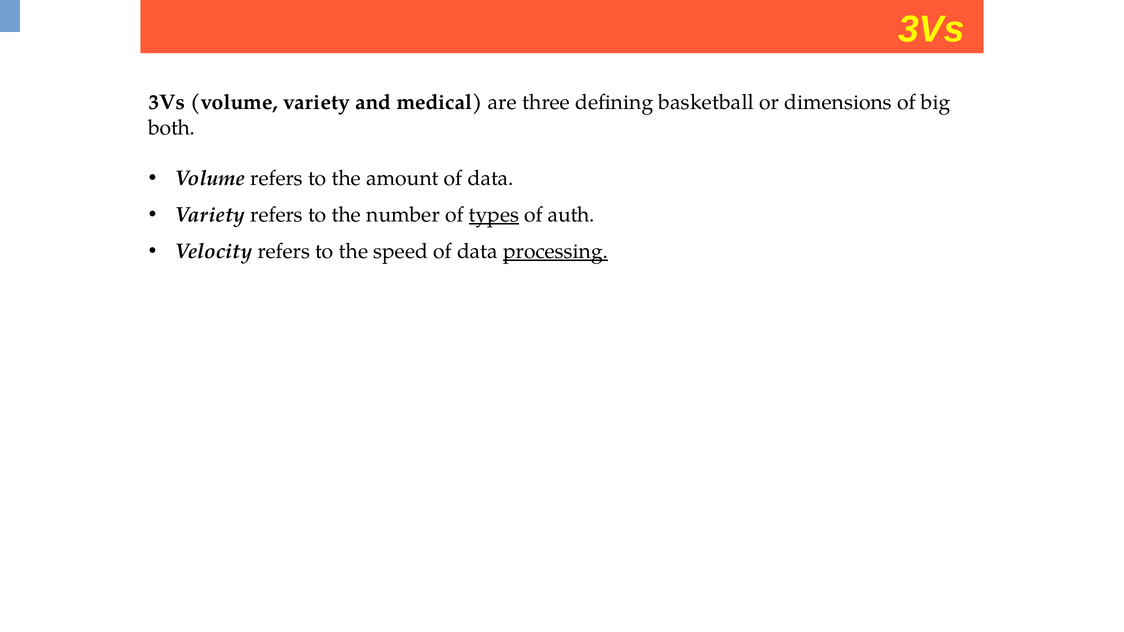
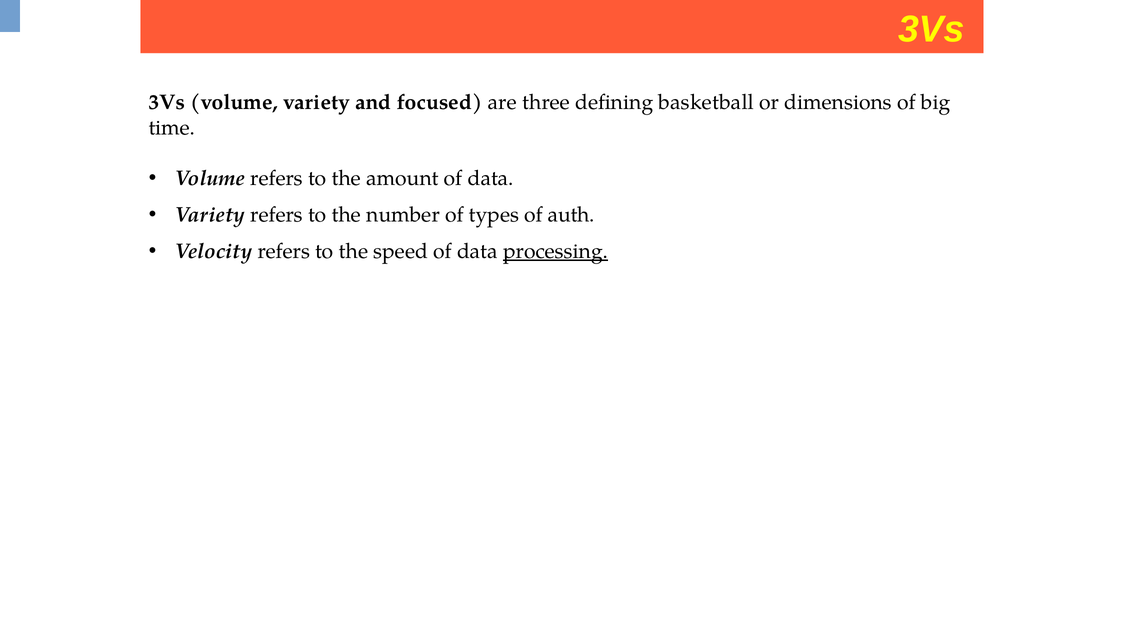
medical: medical -> focused
both: both -> time
types underline: present -> none
